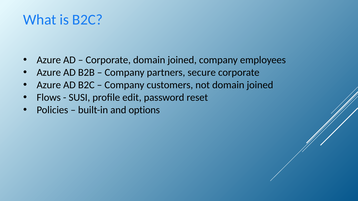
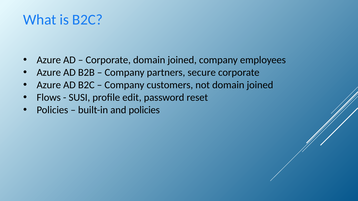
and options: options -> policies
